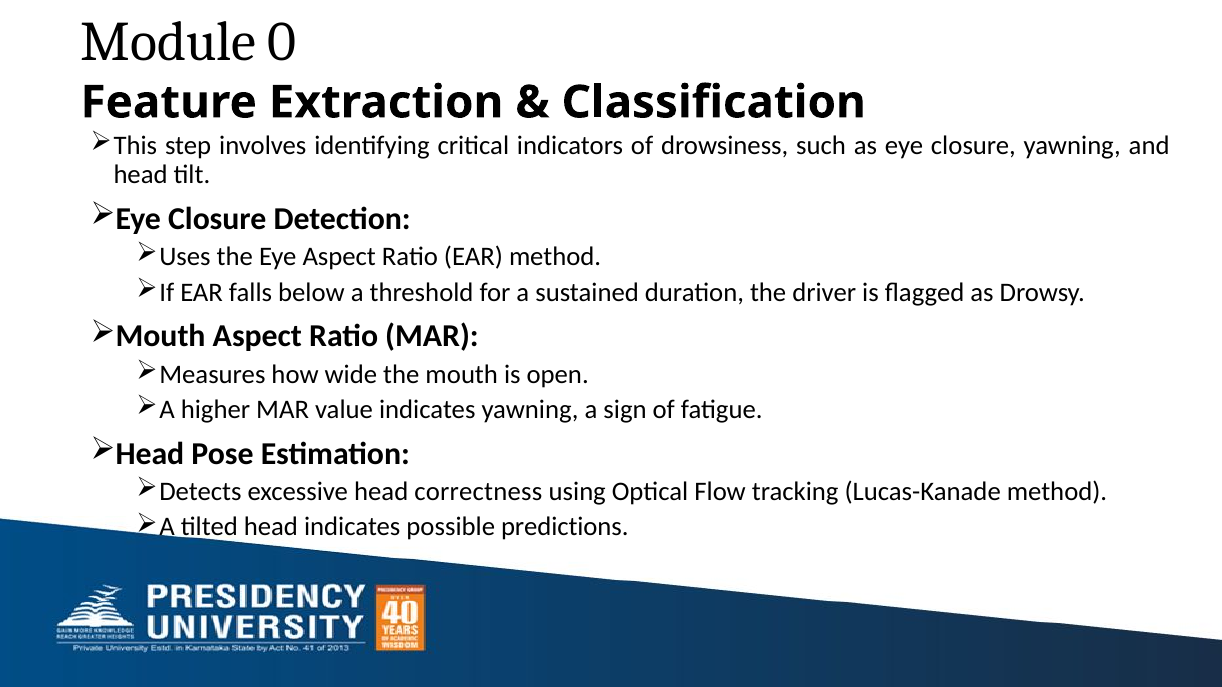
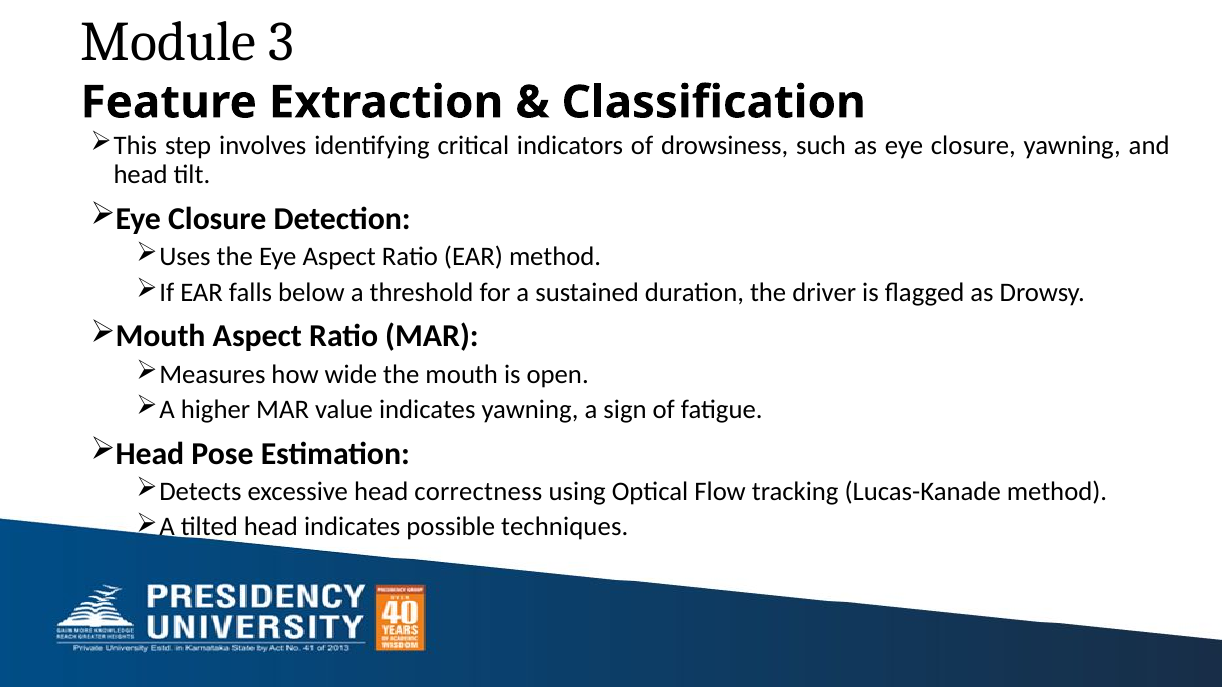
0: 0 -> 3
predictions: predictions -> techniques
